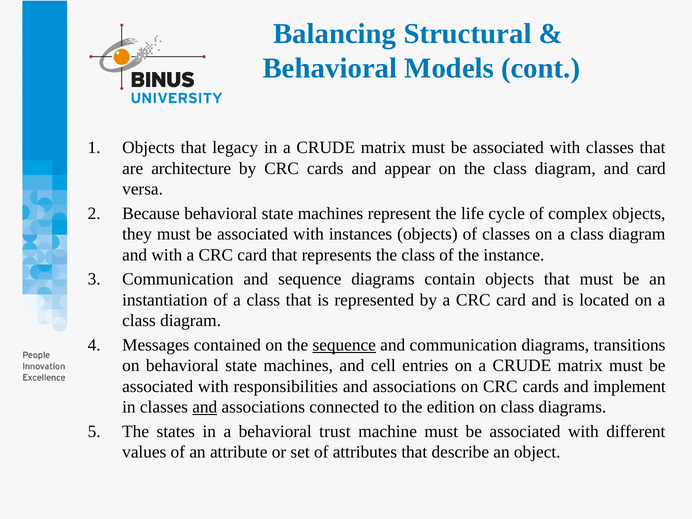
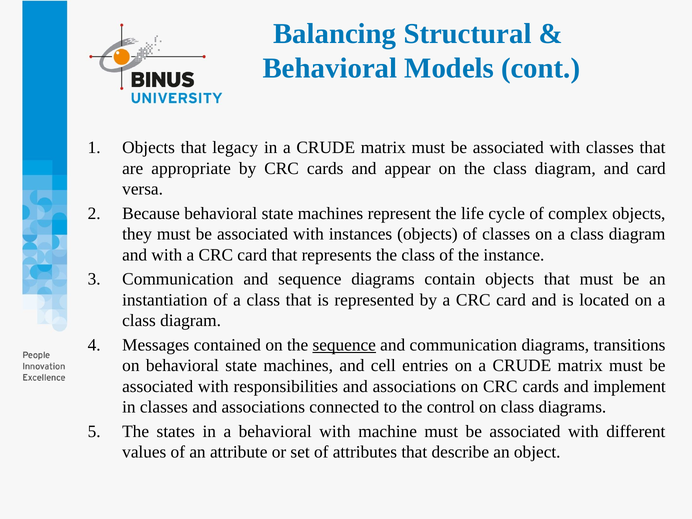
architecture: architecture -> appropriate
and at (205, 407) underline: present -> none
edition: edition -> control
behavioral trust: trust -> with
